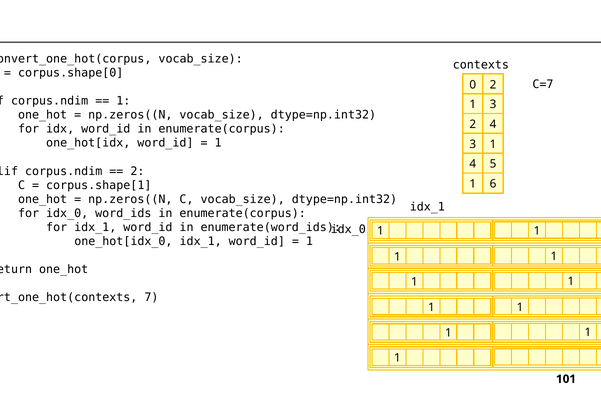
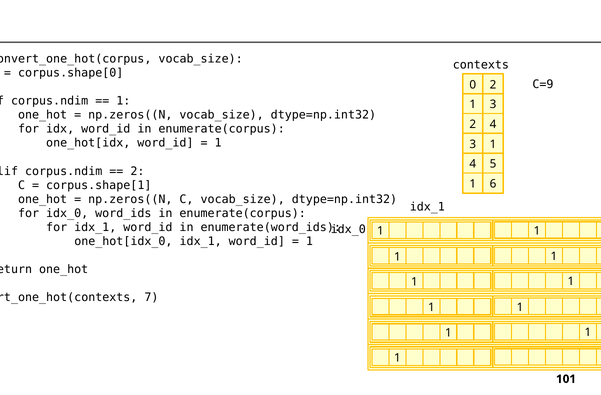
C=7: C=7 -> C=9
